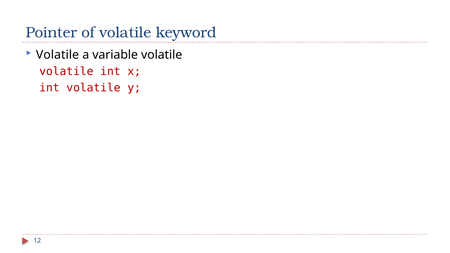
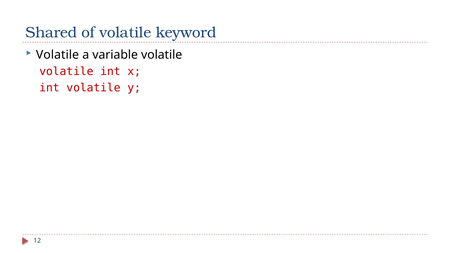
Pointer: Pointer -> Shared
